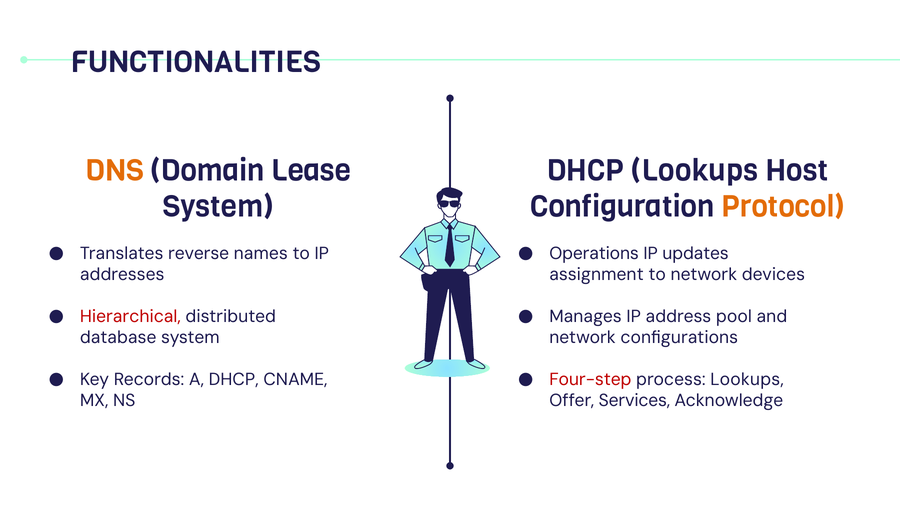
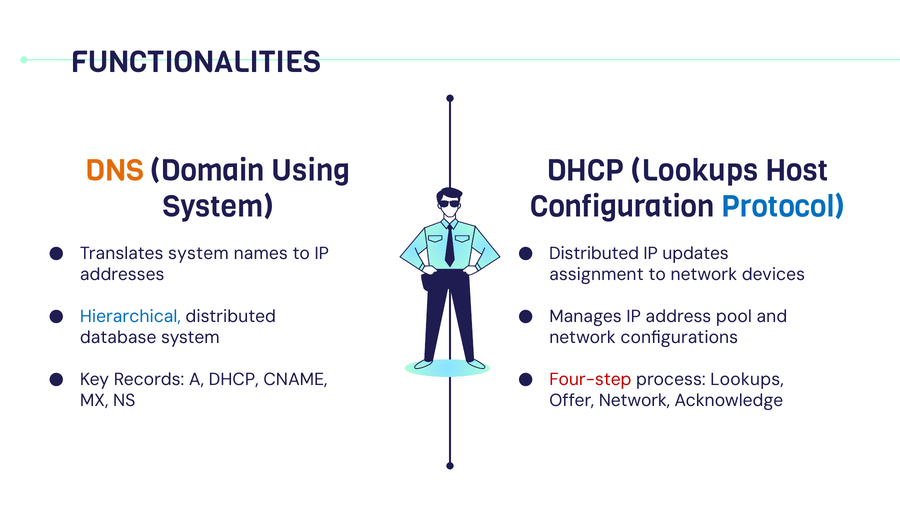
Lease: Lease -> Using
Protocol colour: orange -> blue
Translates reverse: reverse -> system
Operations at (594, 254): Operations -> Distributed
Hierarchical colour: red -> blue
Offer Services: Services -> Network
